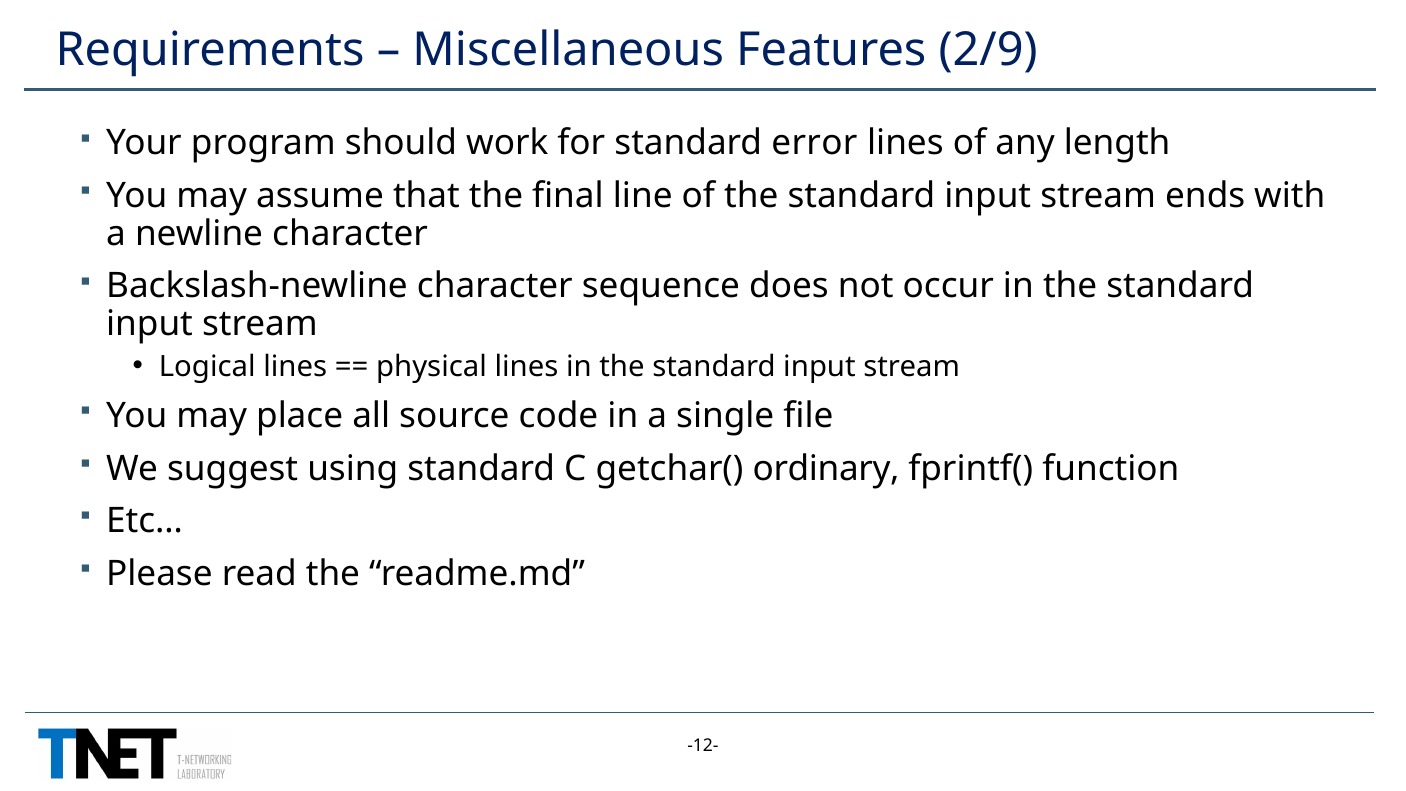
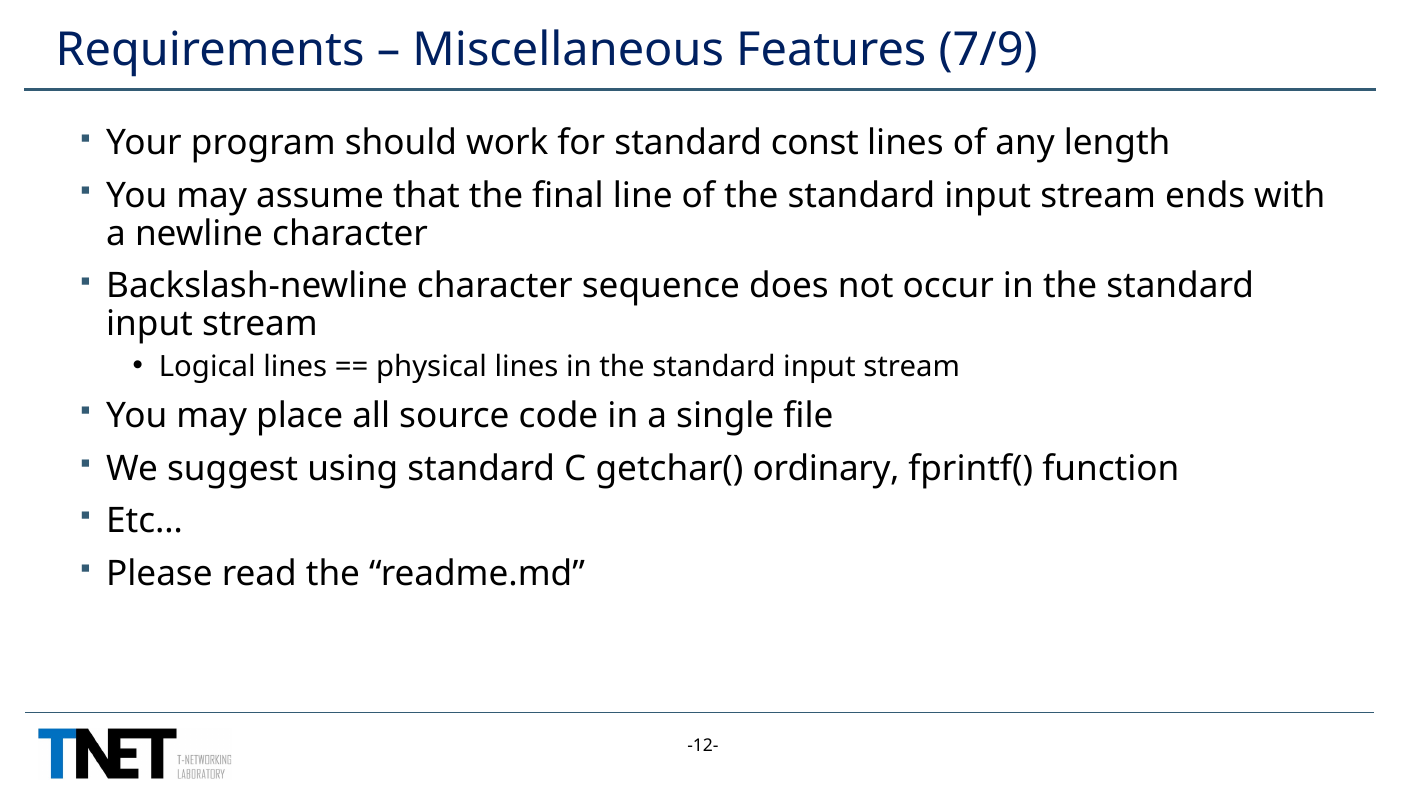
2/9: 2/9 -> 7/9
error: error -> const
